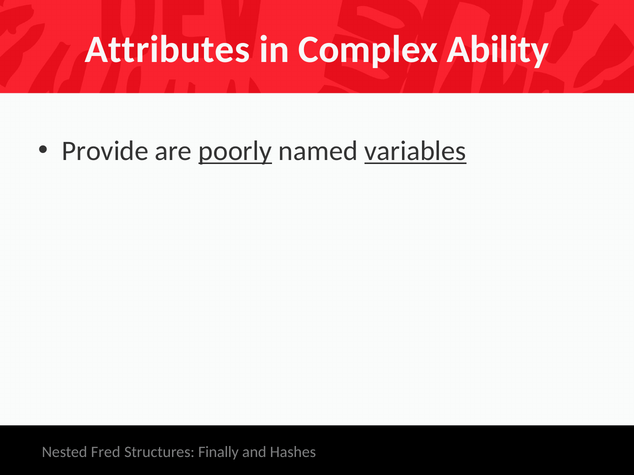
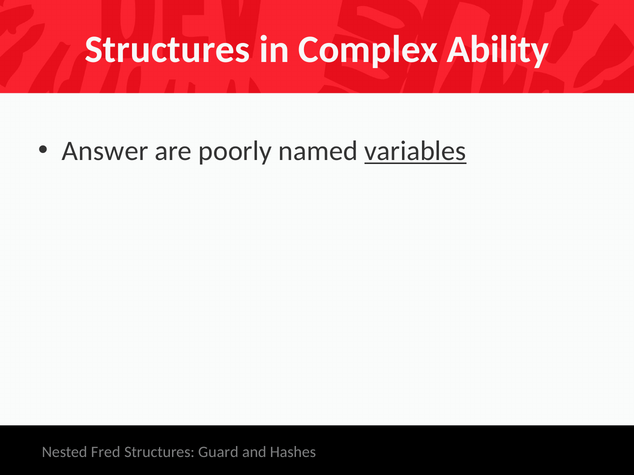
Attributes at (167, 50): Attributes -> Structures
Provide: Provide -> Answer
poorly underline: present -> none
Finally: Finally -> Guard
